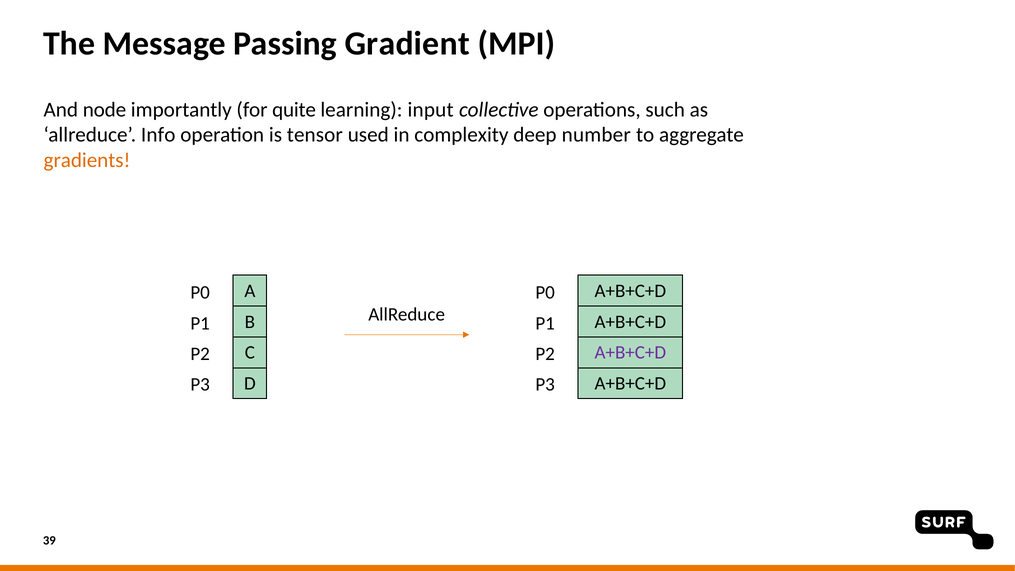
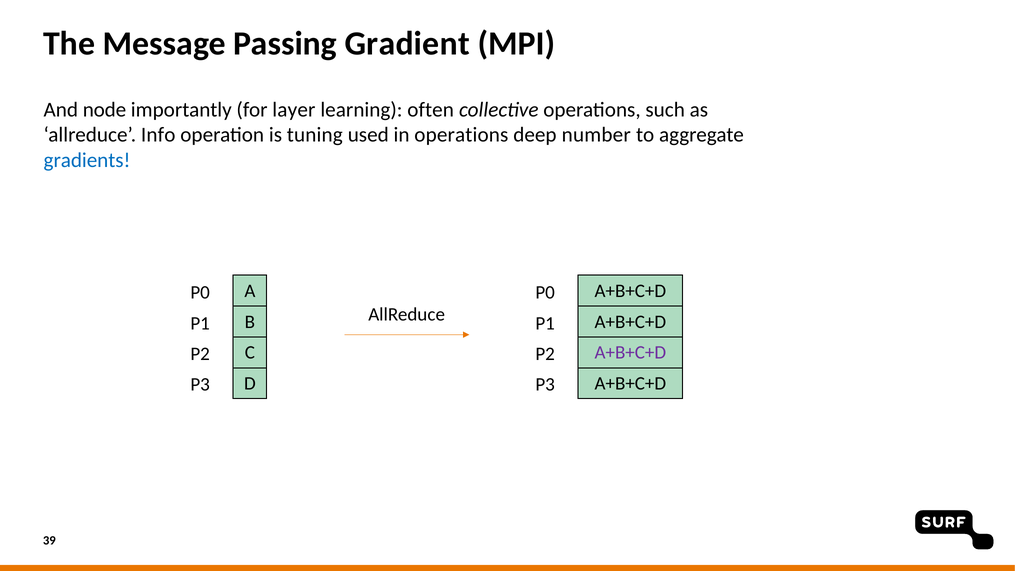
quite: quite -> layer
input: input -> often
tensor: tensor -> tuning
in complexity: complexity -> operations
gradients colour: orange -> blue
